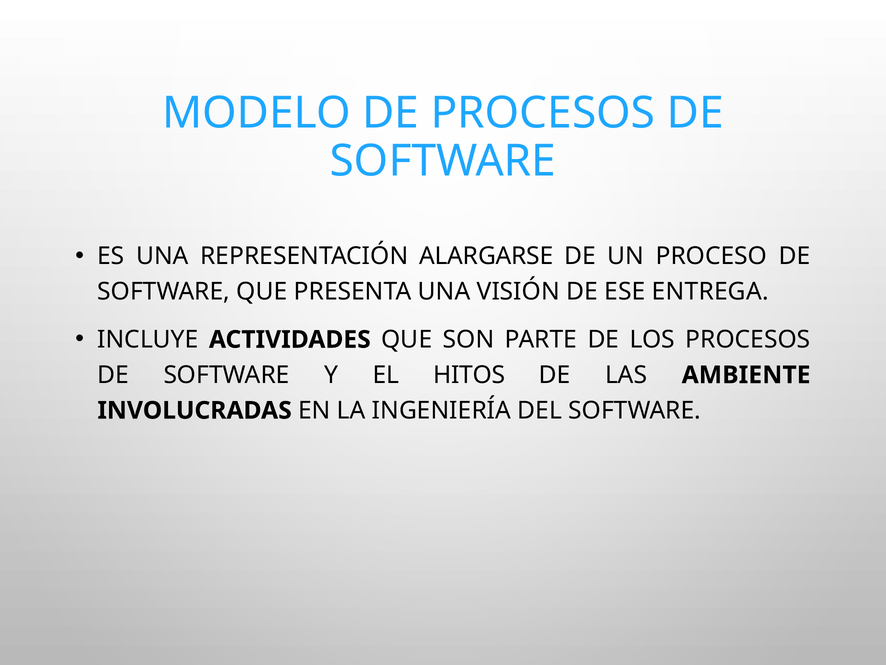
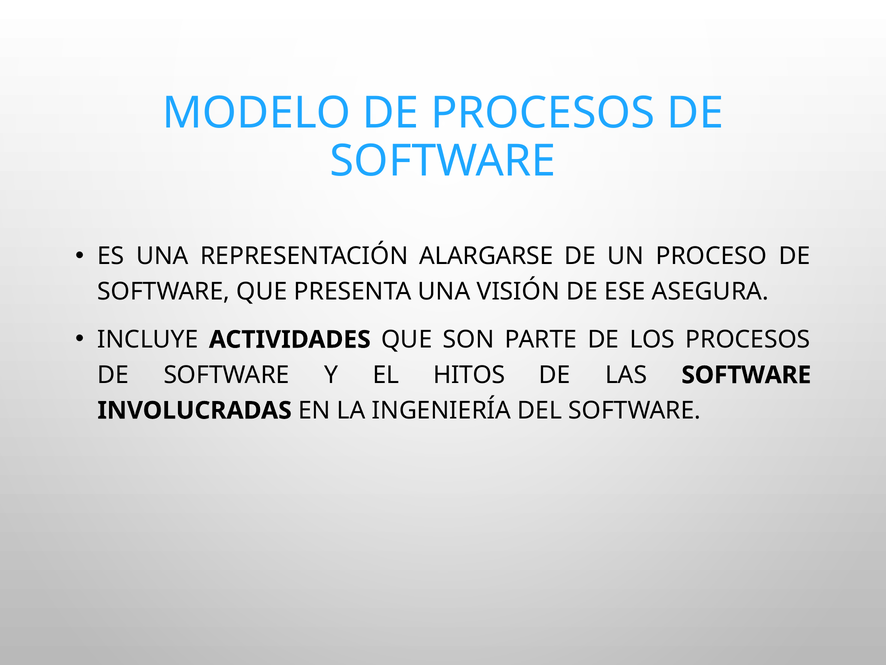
ENTREGA: ENTREGA -> ASEGURA
LAS AMBIENTE: AMBIENTE -> SOFTWARE
